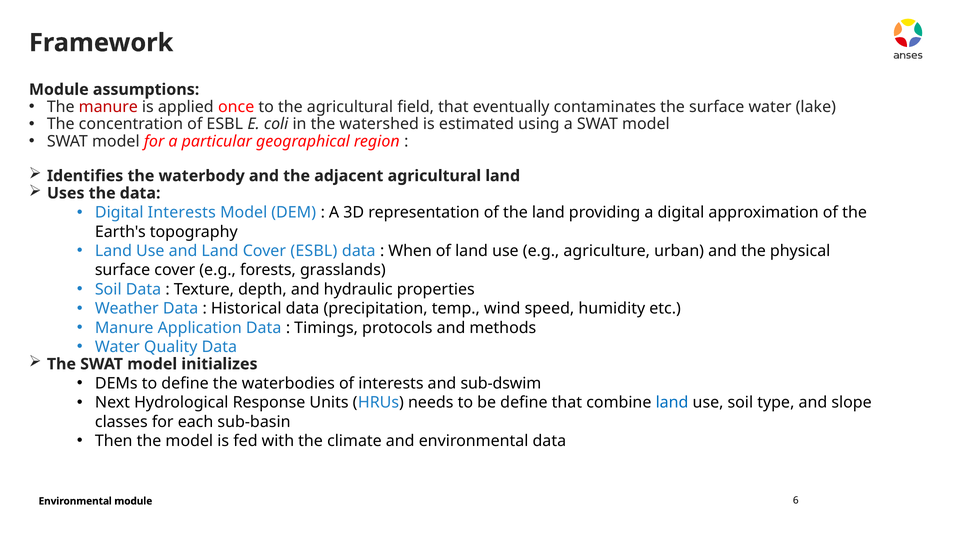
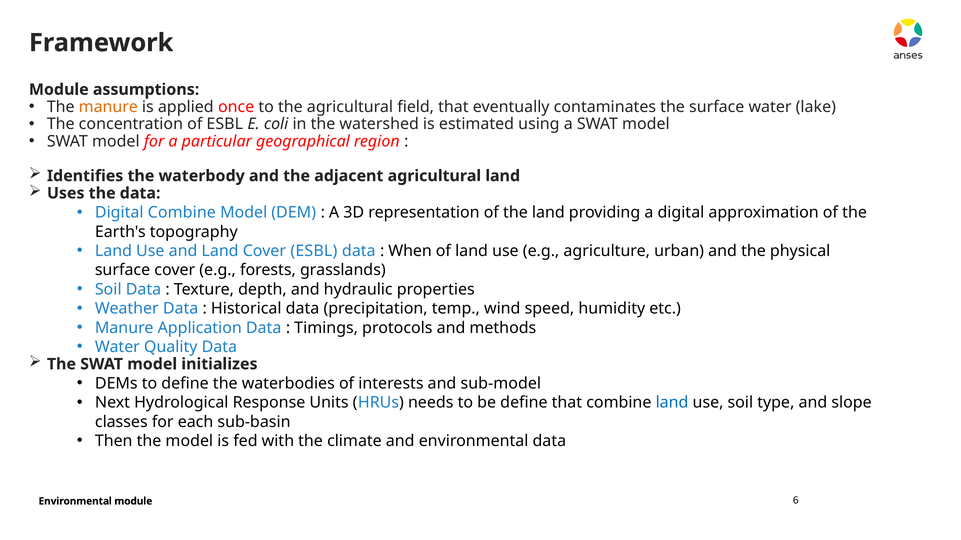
manure at (108, 107) colour: red -> orange
Digital Interests: Interests -> Combine
sub-dswim: sub-dswim -> sub-model
